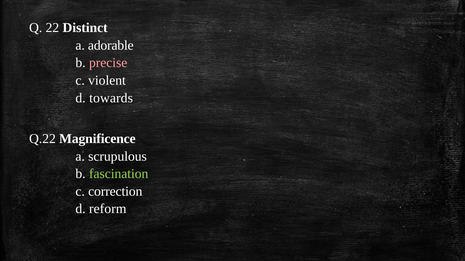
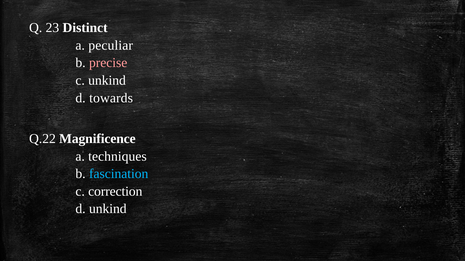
22: 22 -> 23
adorable: adorable -> peculiar
c violent: violent -> unkind
scrupulous: scrupulous -> techniques
fascination colour: light green -> light blue
d reform: reform -> unkind
